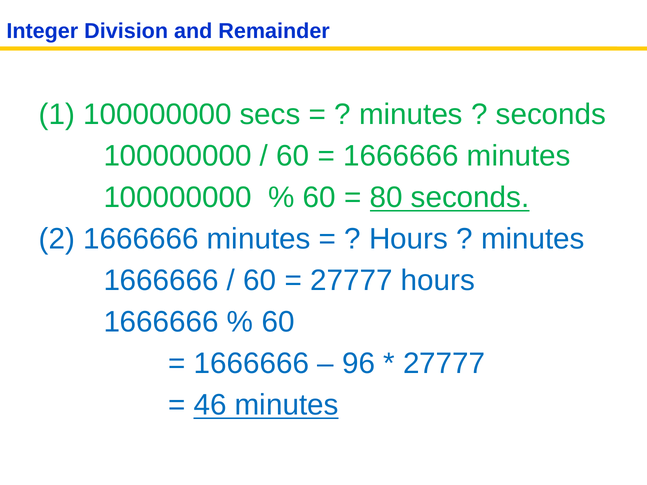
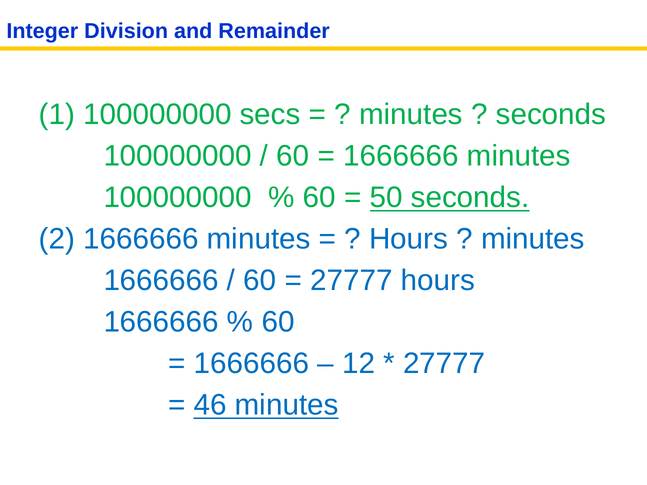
80: 80 -> 50
96: 96 -> 12
